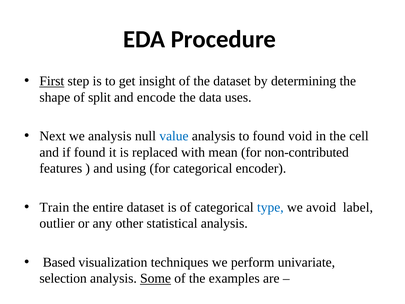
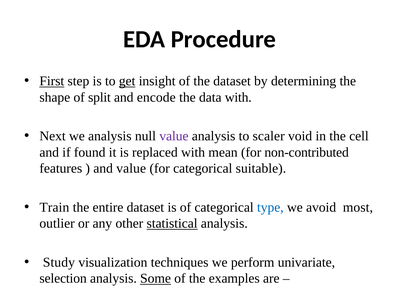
get underline: none -> present
data uses: uses -> with
value at (174, 136) colour: blue -> purple
to found: found -> scaler
and using: using -> value
encoder: encoder -> suitable
label: label -> most
statistical underline: none -> present
Based: Based -> Study
